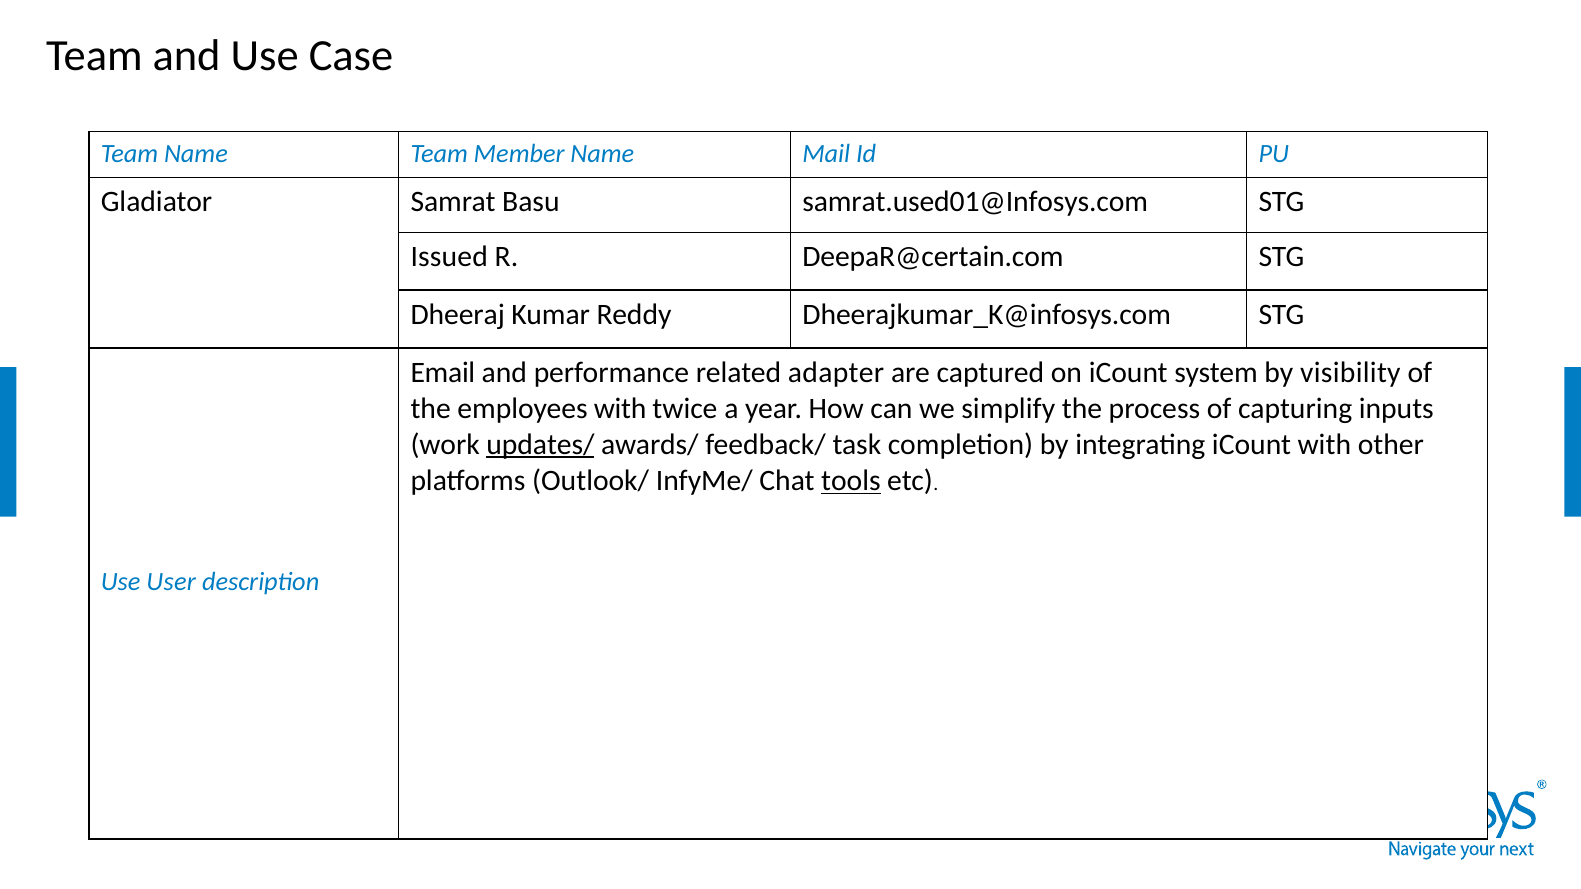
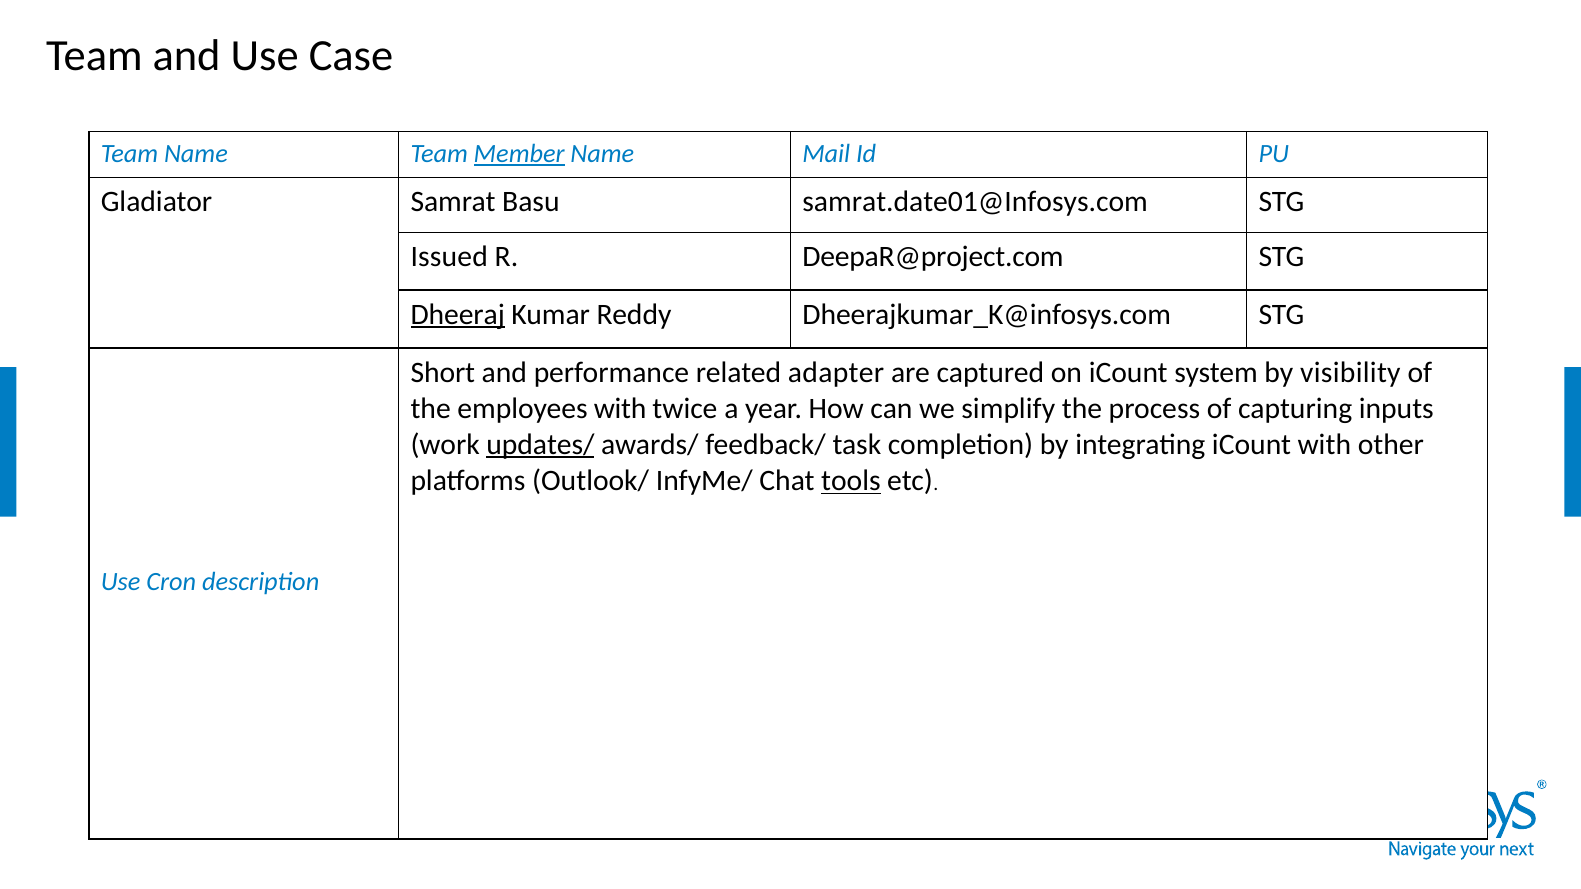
Member underline: none -> present
samrat.used01@Infosys.com: samrat.used01@Infosys.com -> samrat.date01@Infosys.com
DeepaR@certain.com: DeepaR@certain.com -> DeepaR@project.com
Dheeraj underline: none -> present
Email: Email -> Short
User: User -> Cron
